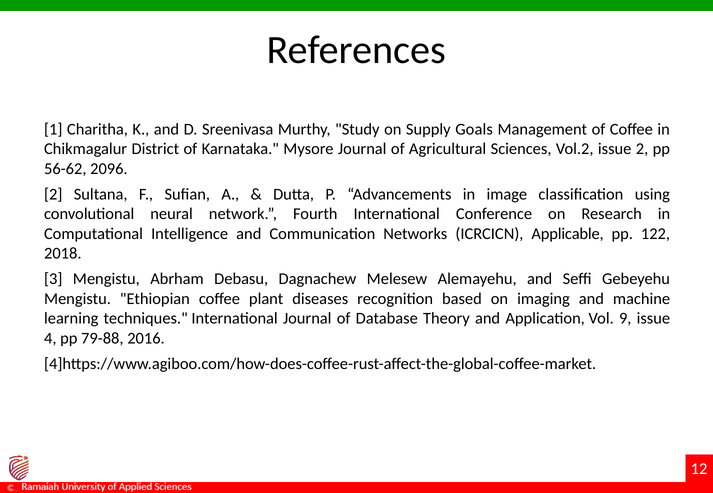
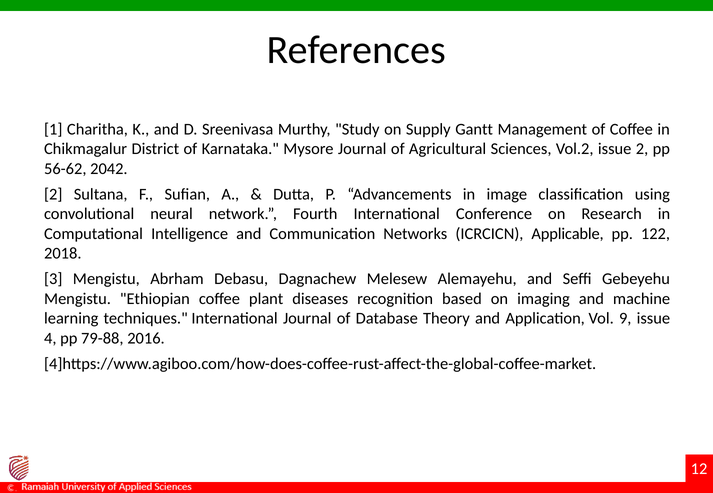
Goals: Goals -> Gantt
2096: 2096 -> 2042
